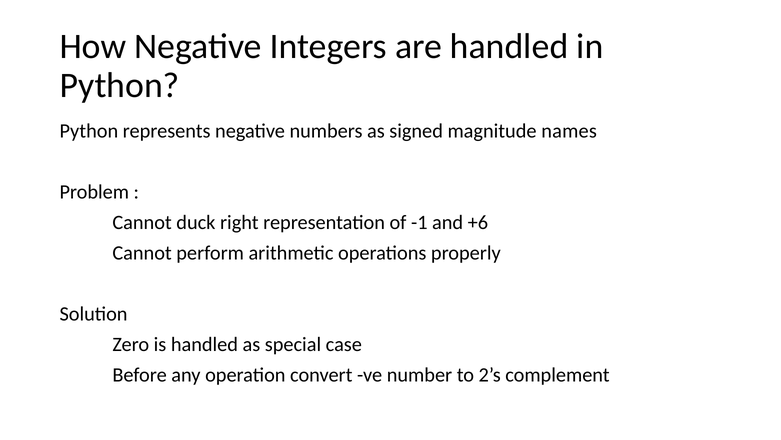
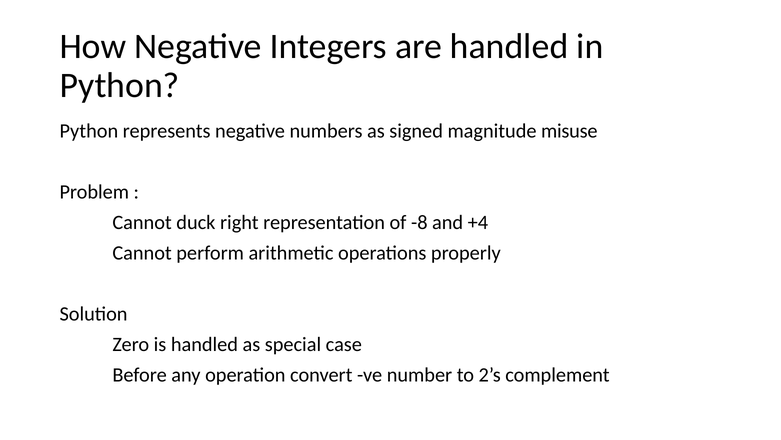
names: names -> misuse
-1: -1 -> -8
+6: +6 -> +4
